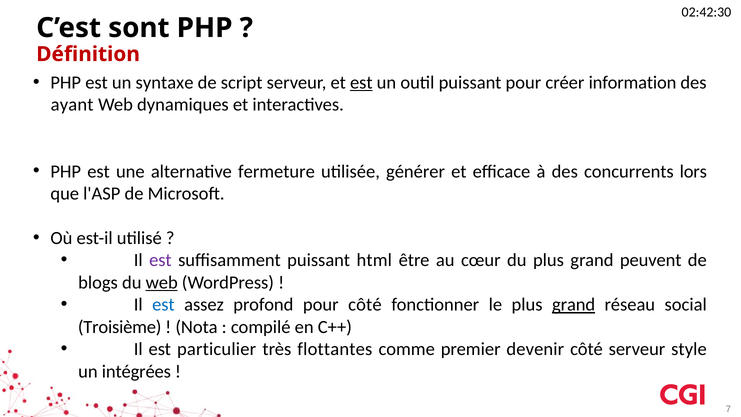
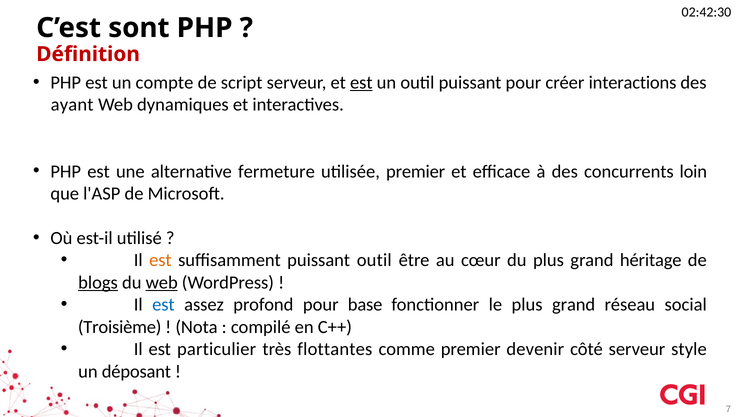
syntaxe: syntaxe -> compte
information: information -> interactions
utilisée générer: générer -> premier
lors: lors -> loin
est at (160, 260) colour: purple -> orange
puissant html: html -> outil
peuvent: peuvent -> héritage
blogs underline: none -> present
pour côté: côté -> base
grand at (574, 305) underline: present -> none
intégrées: intégrées -> déposant
